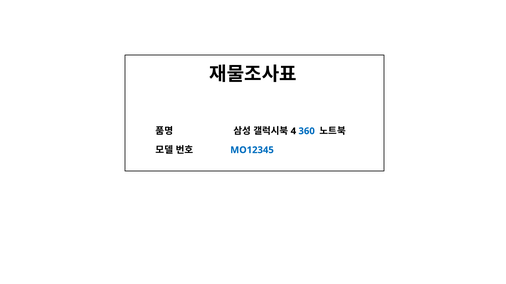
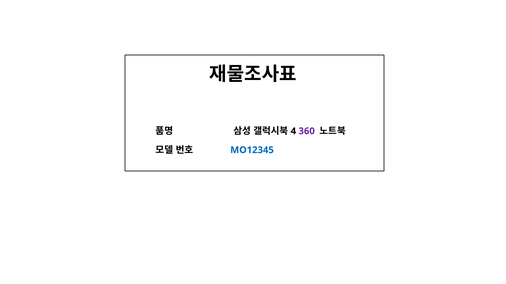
360 colour: blue -> purple
